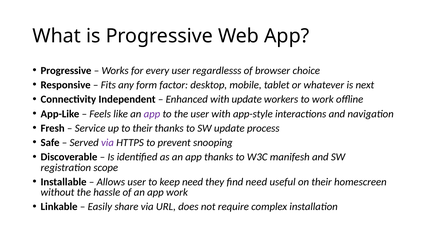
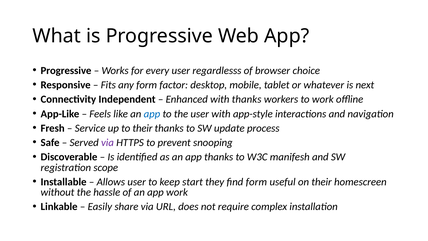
with update: update -> thanks
app at (152, 114) colour: purple -> blue
keep need: need -> start
find need: need -> form
